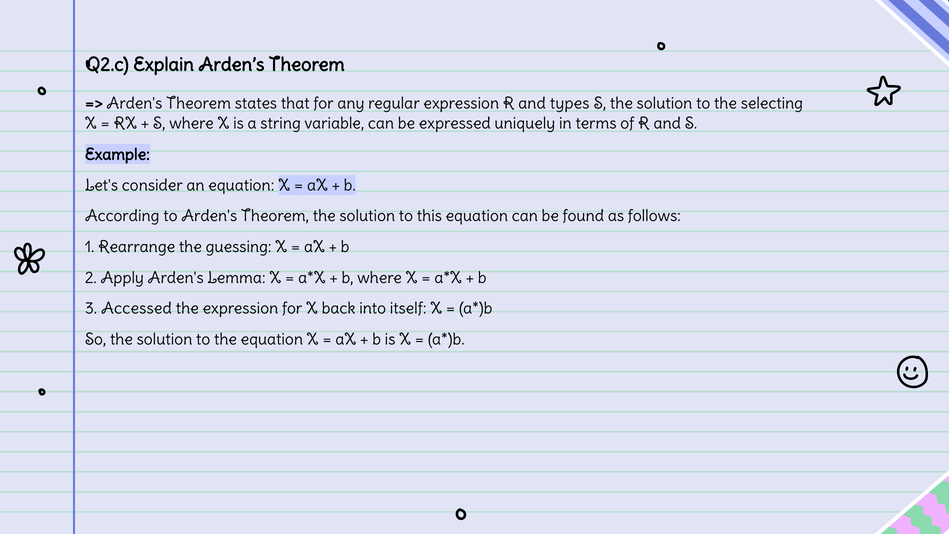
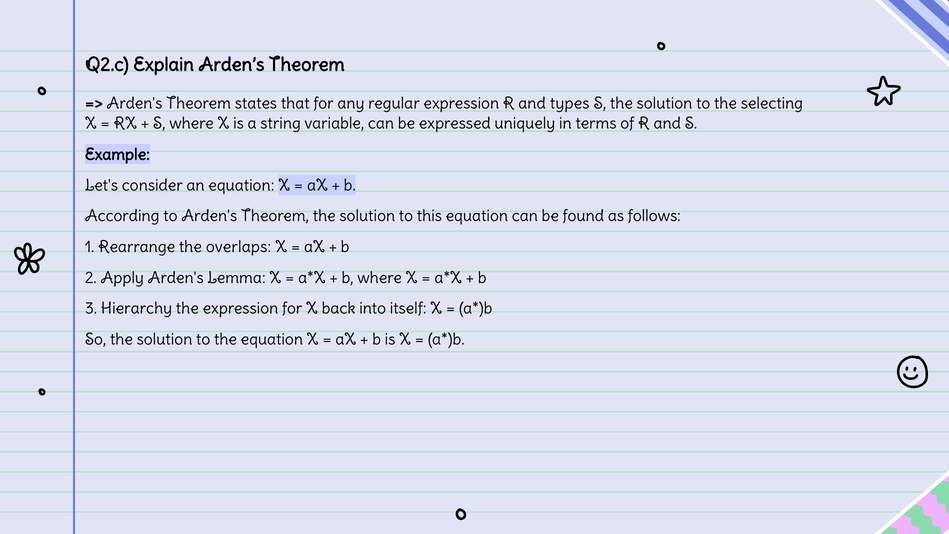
guessing: guessing -> overlaps
Accessed: Accessed -> Hierarchy
